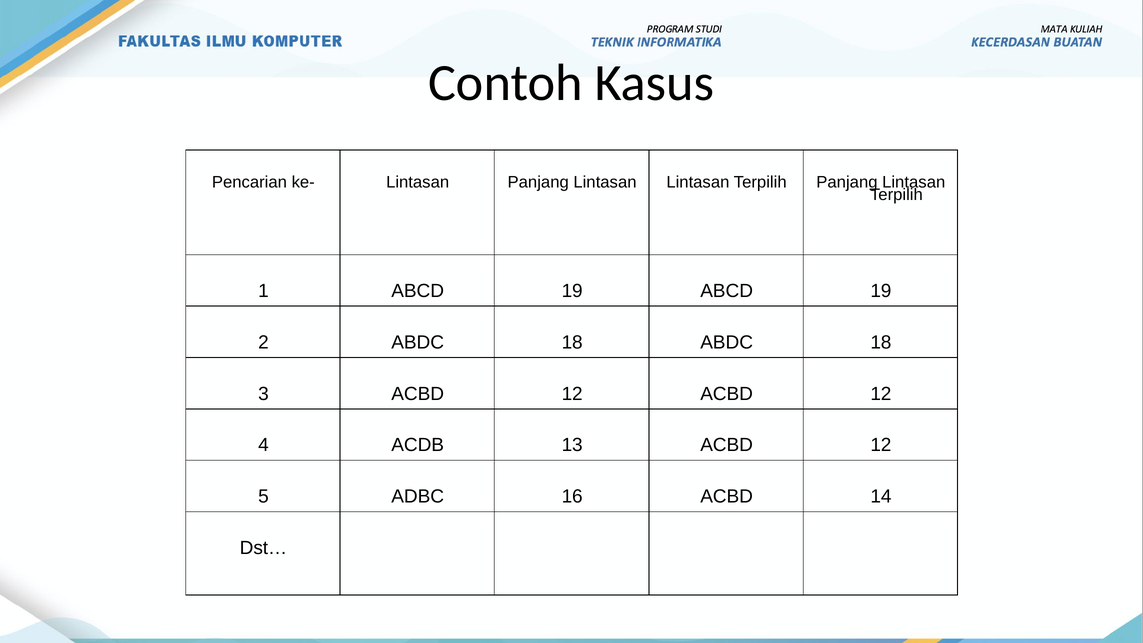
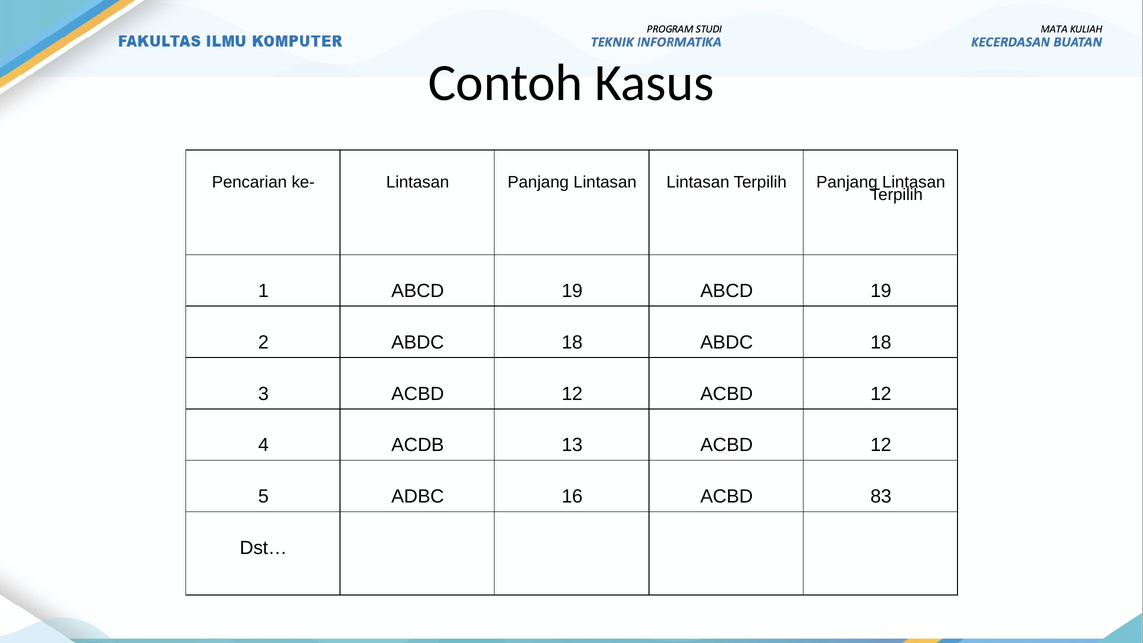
14: 14 -> 83
